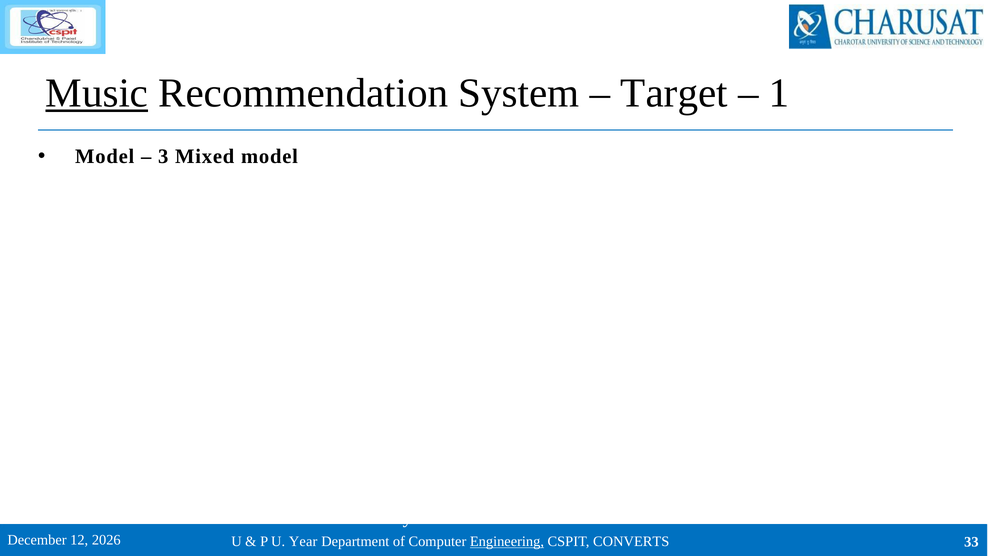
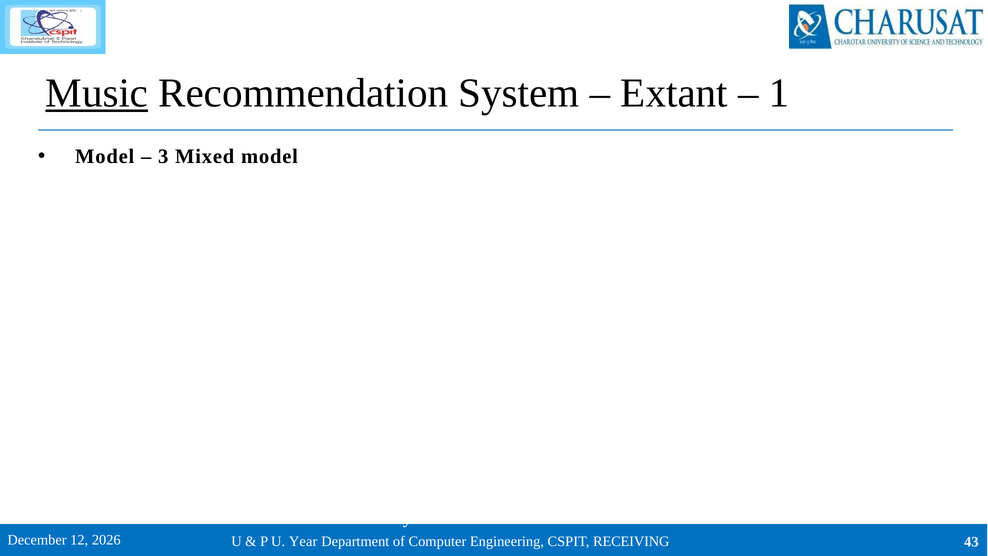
Target: Target -> Extant
33: 33 -> 43
Engineering underline: present -> none
CONVERTS: CONVERTS -> RECEIVING
